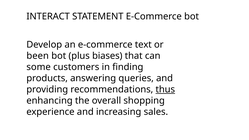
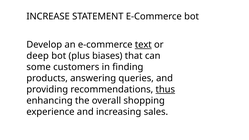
INTERACT: INTERACT -> INCREASE
text underline: none -> present
been: been -> deep
